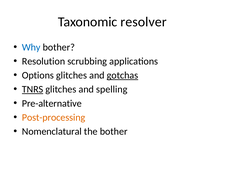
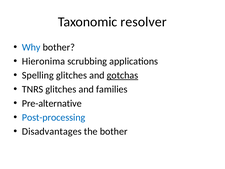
Resolution: Resolution -> Hieronima
Options: Options -> Spelling
TNRS underline: present -> none
spelling: spelling -> families
Post-processing colour: orange -> blue
Nomenclatural: Nomenclatural -> Disadvantages
